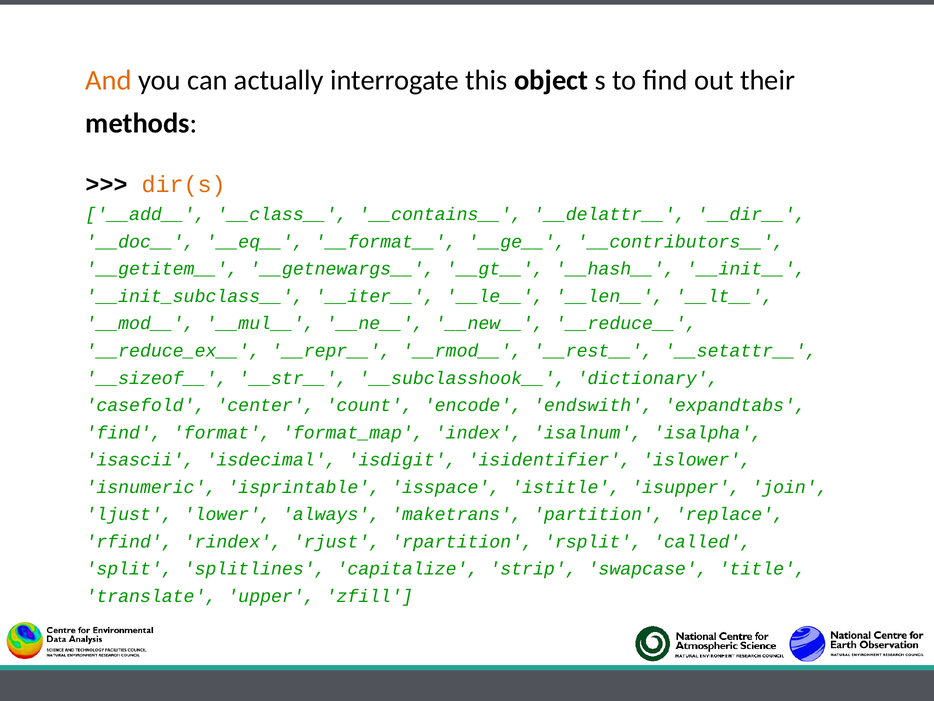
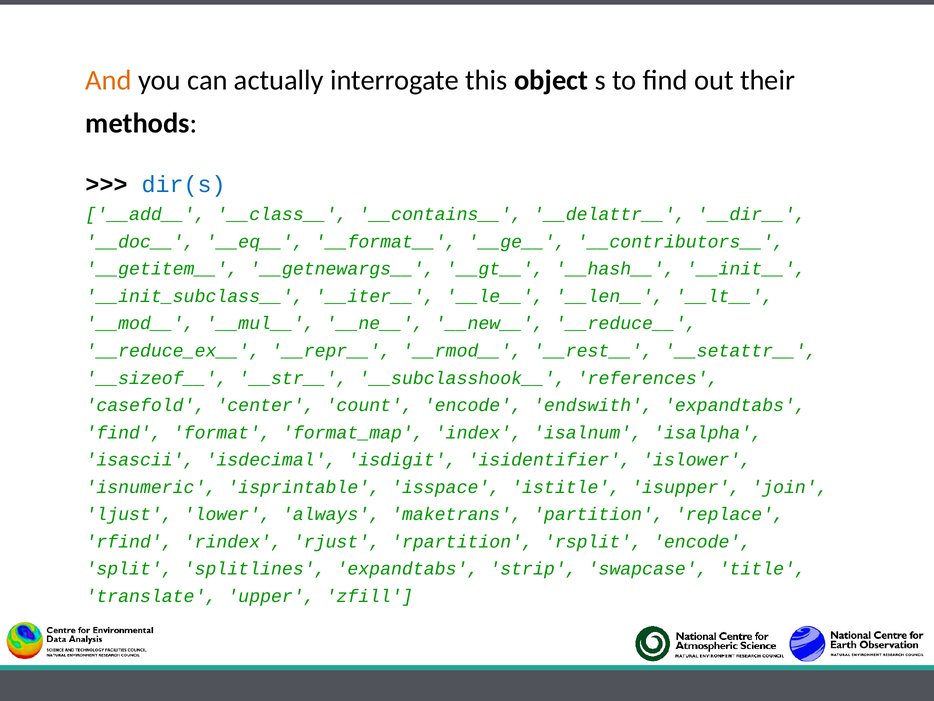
dir(s colour: orange -> blue
dictionary: dictionary -> references
rsplit called: called -> encode
splitlines capitalize: capitalize -> expandtabs
